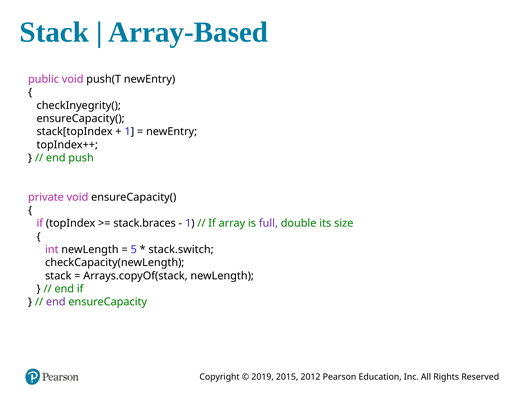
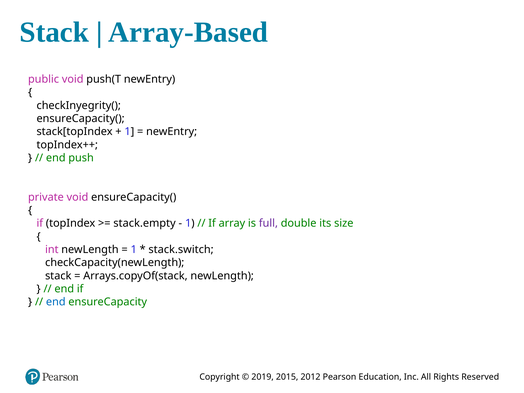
stack.braces: stack.braces -> stack.empty
5 at (134, 250): 5 -> 1
end at (56, 302) colour: purple -> blue
